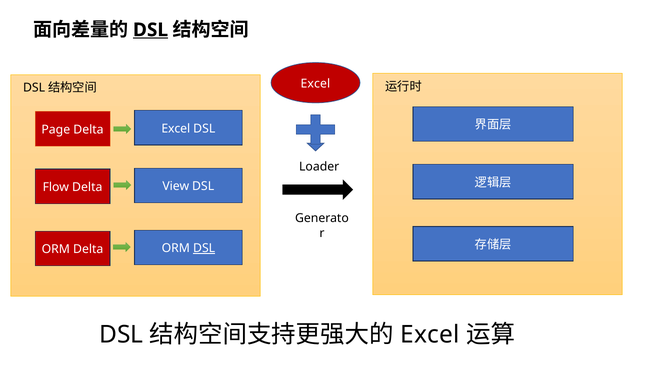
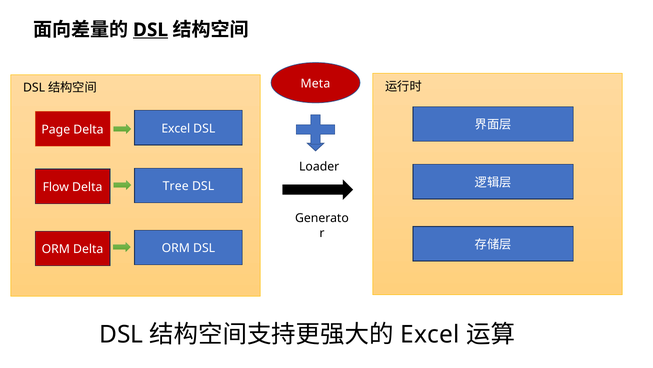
Excel at (315, 83): Excel -> Meta
View: View -> Tree
DSL at (204, 248) underline: present -> none
